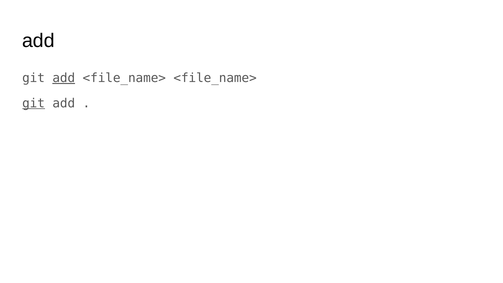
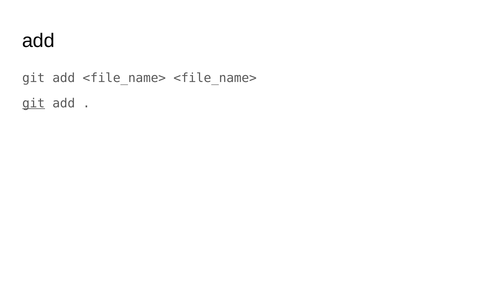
add at (64, 78) underline: present -> none
